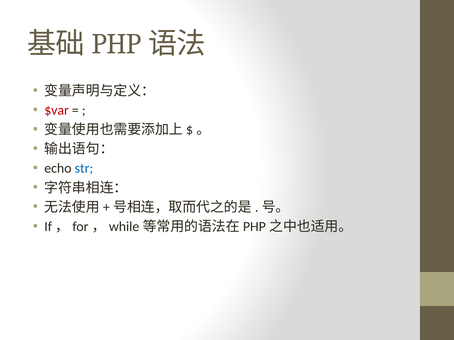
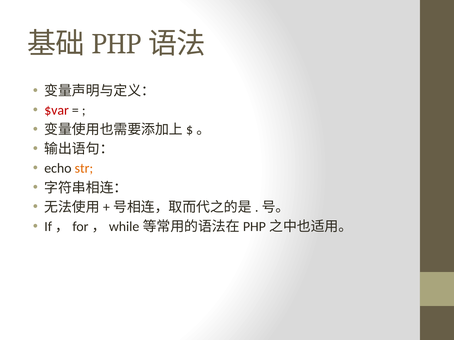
str colour: blue -> orange
